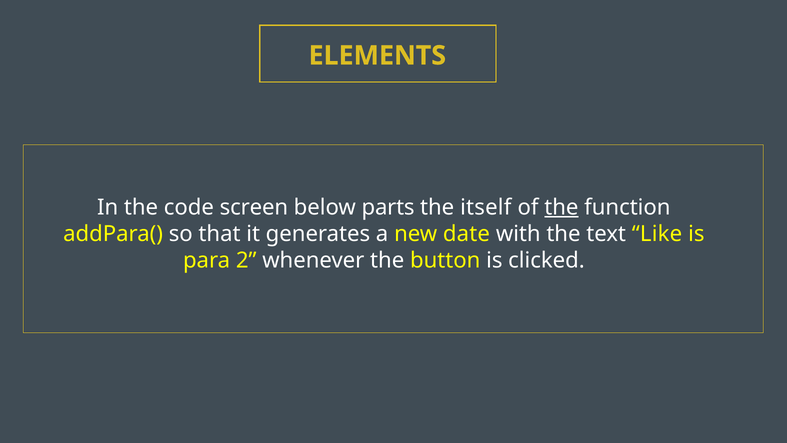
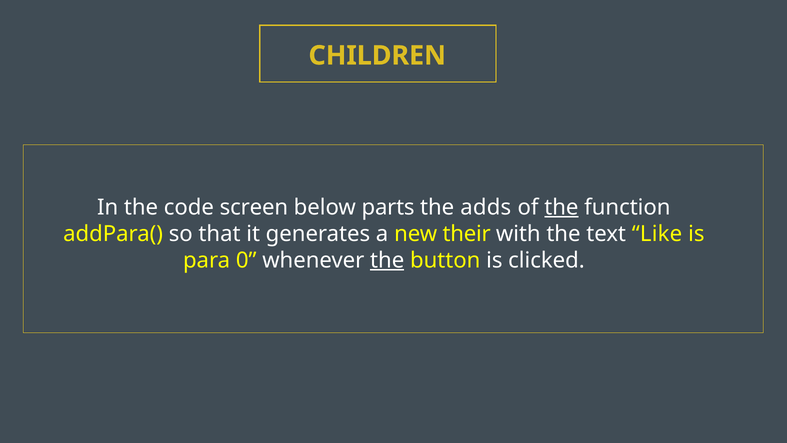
ELEMENTS: ELEMENTS -> CHILDREN
itself: itself -> adds
date: date -> their
2: 2 -> 0
the at (387, 260) underline: none -> present
